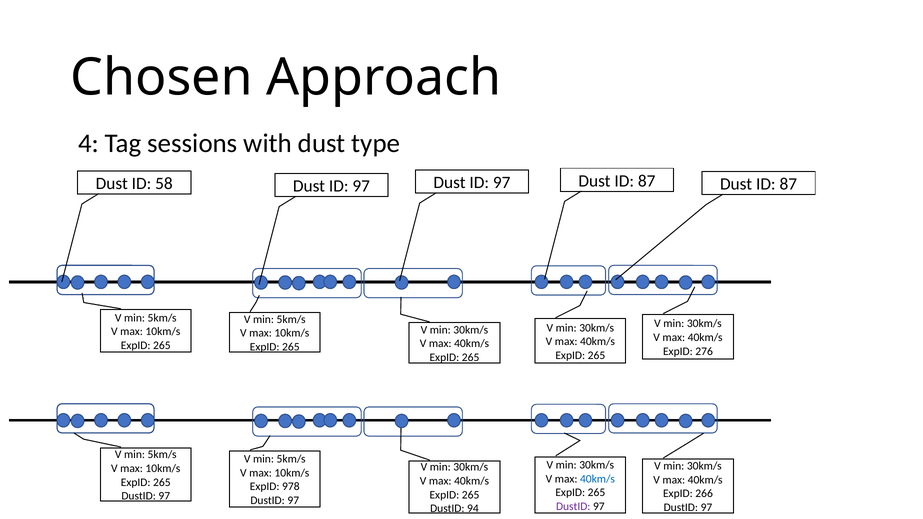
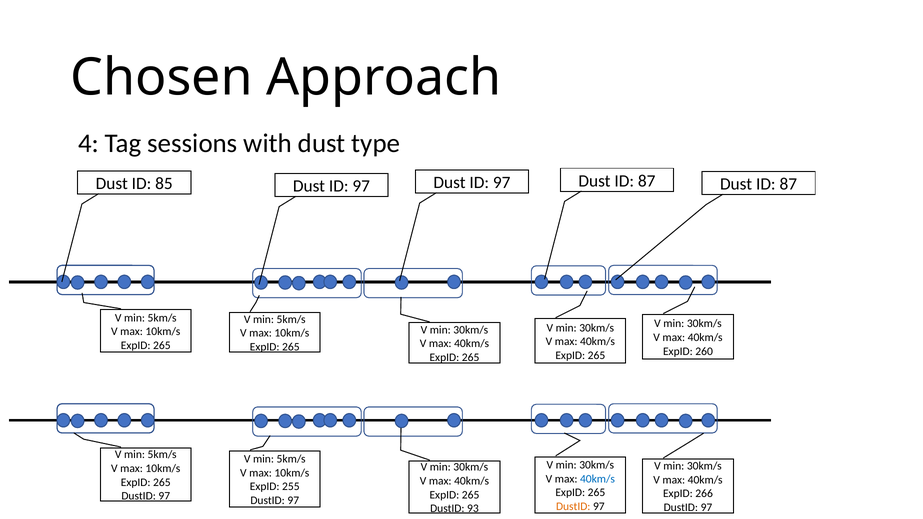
58: 58 -> 85
276: 276 -> 260
978: 978 -> 255
DustID at (573, 507) colour: purple -> orange
94: 94 -> 93
